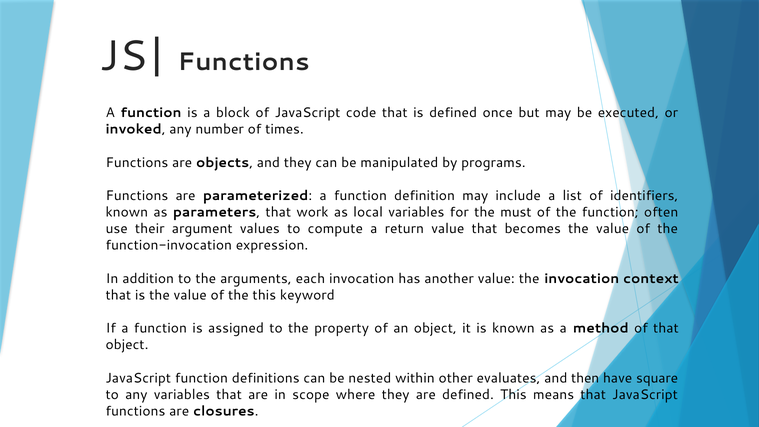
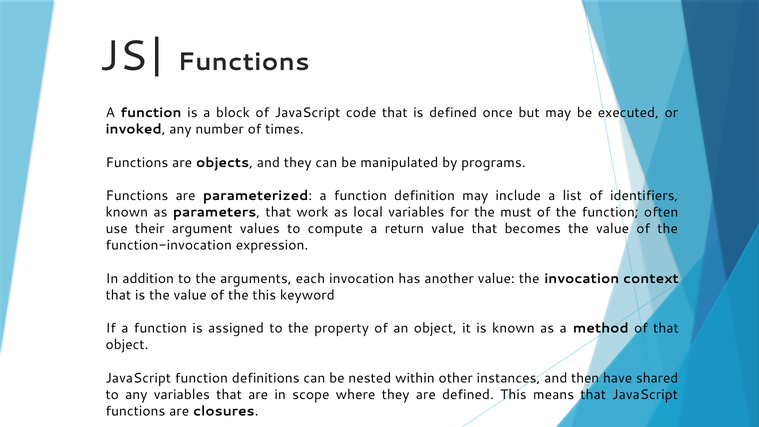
evaluates: evaluates -> instances
square: square -> shared
